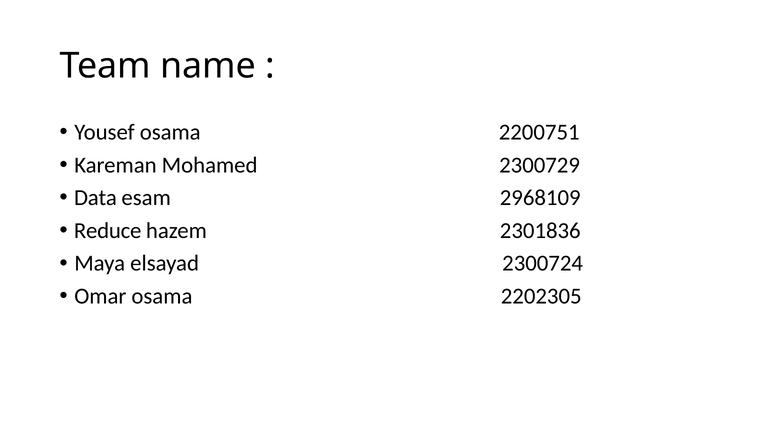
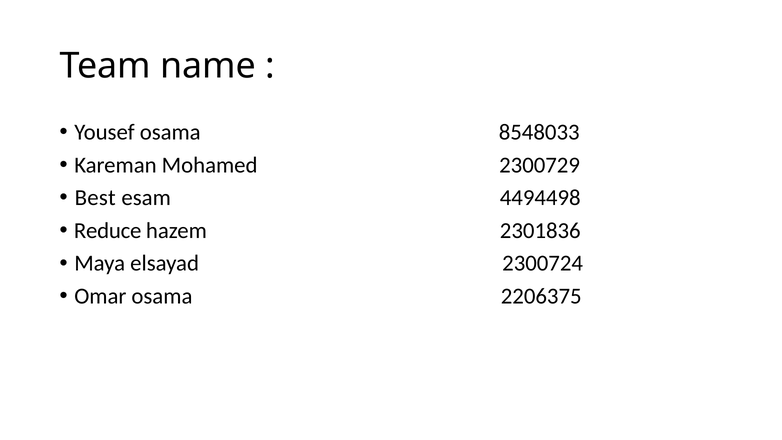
2200751: 2200751 -> 8548033
Data: Data -> Best
2968109: 2968109 -> 4494498
2202305: 2202305 -> 2206375
